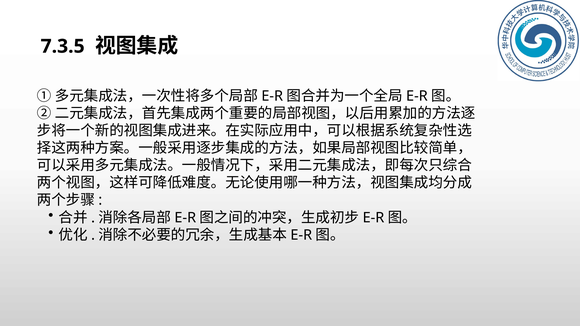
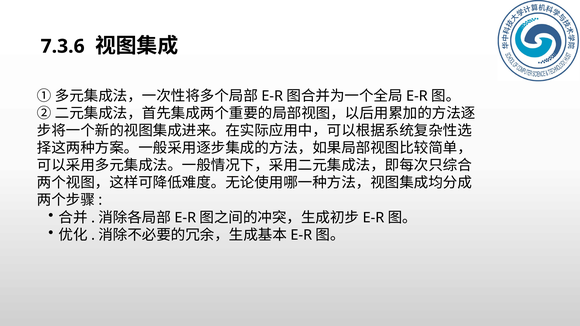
7.3.5: 7.3.5 -> 7.3.6
